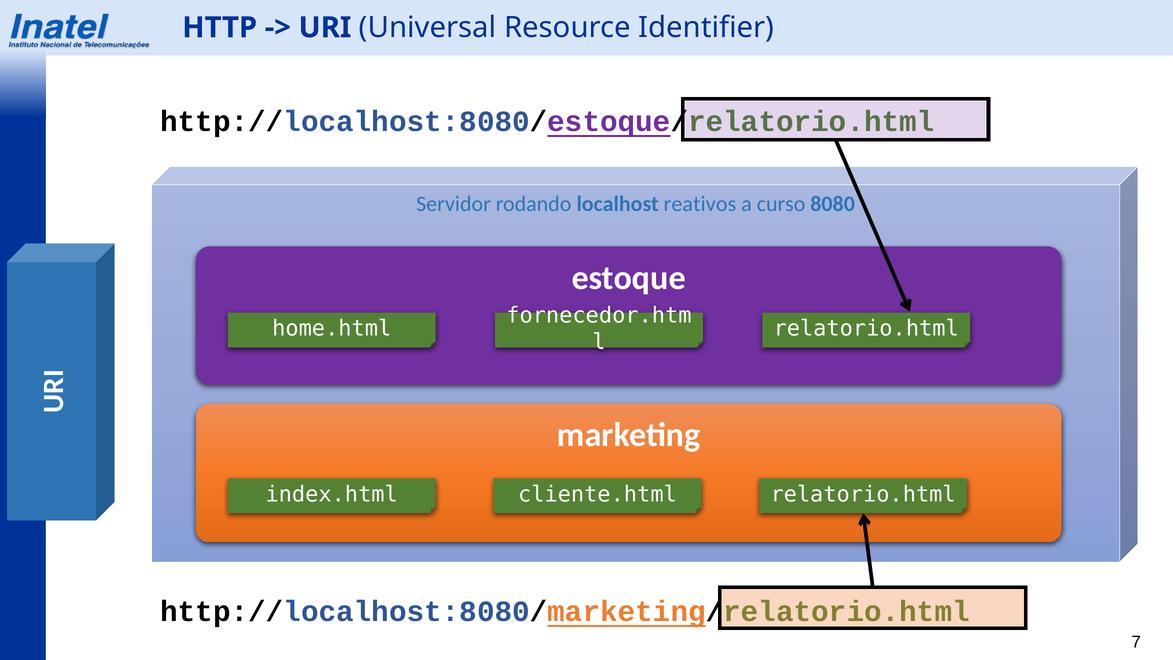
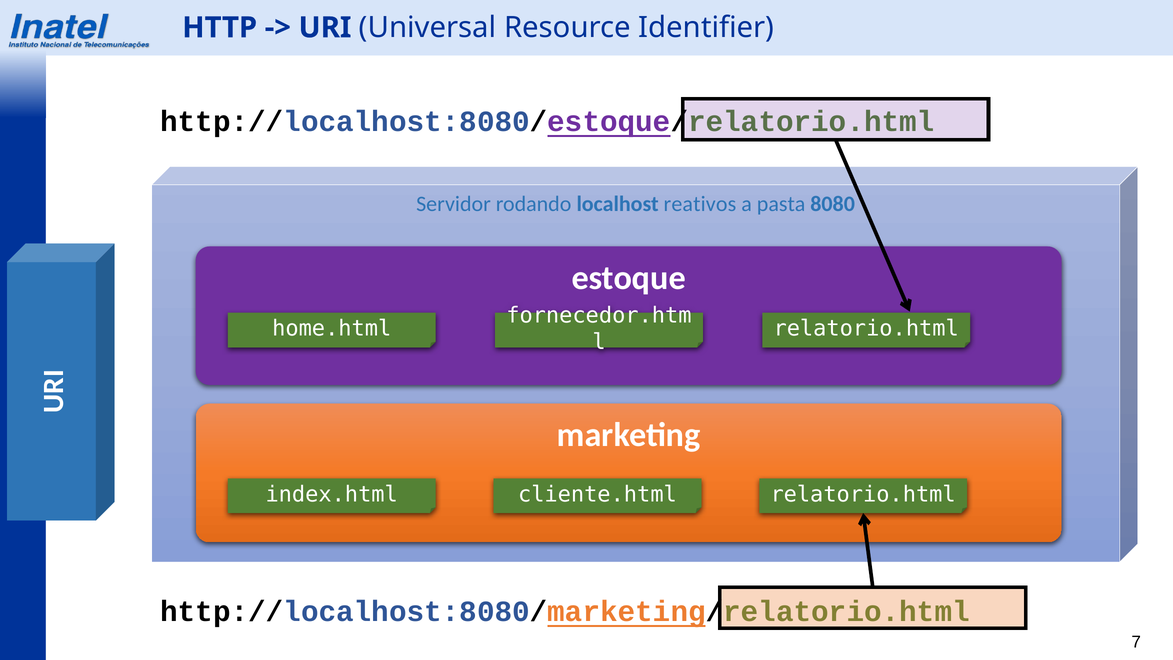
curso: curso -> pasta
